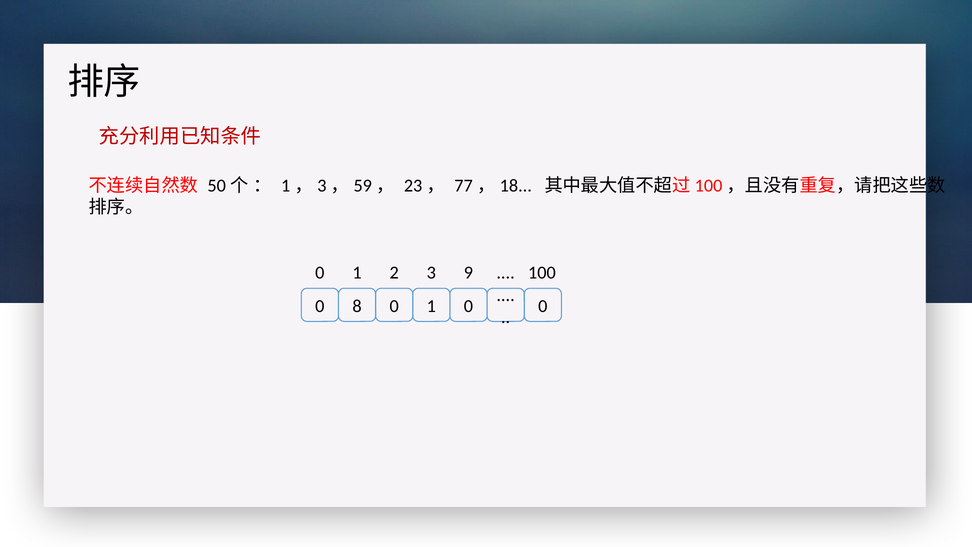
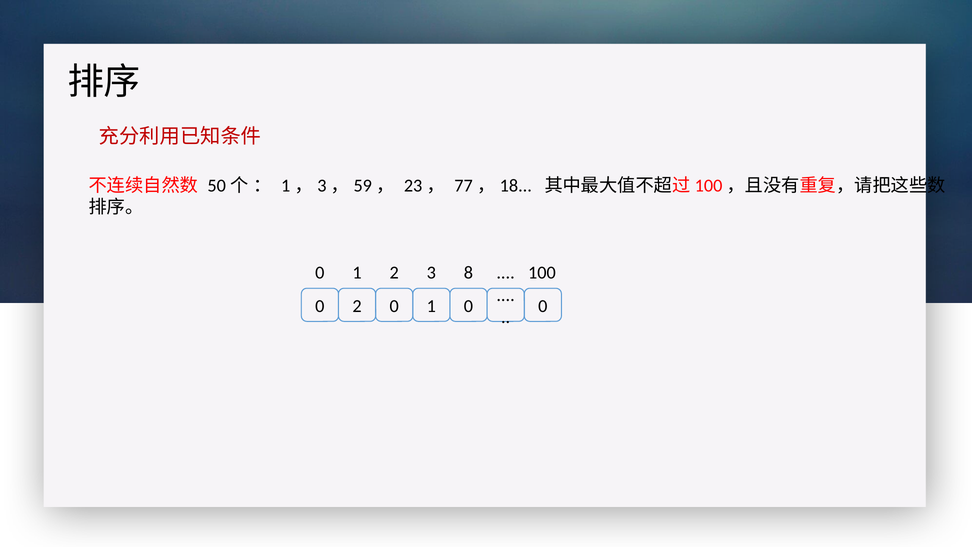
9: 9 -> 8
0 8: 8 -> 2
